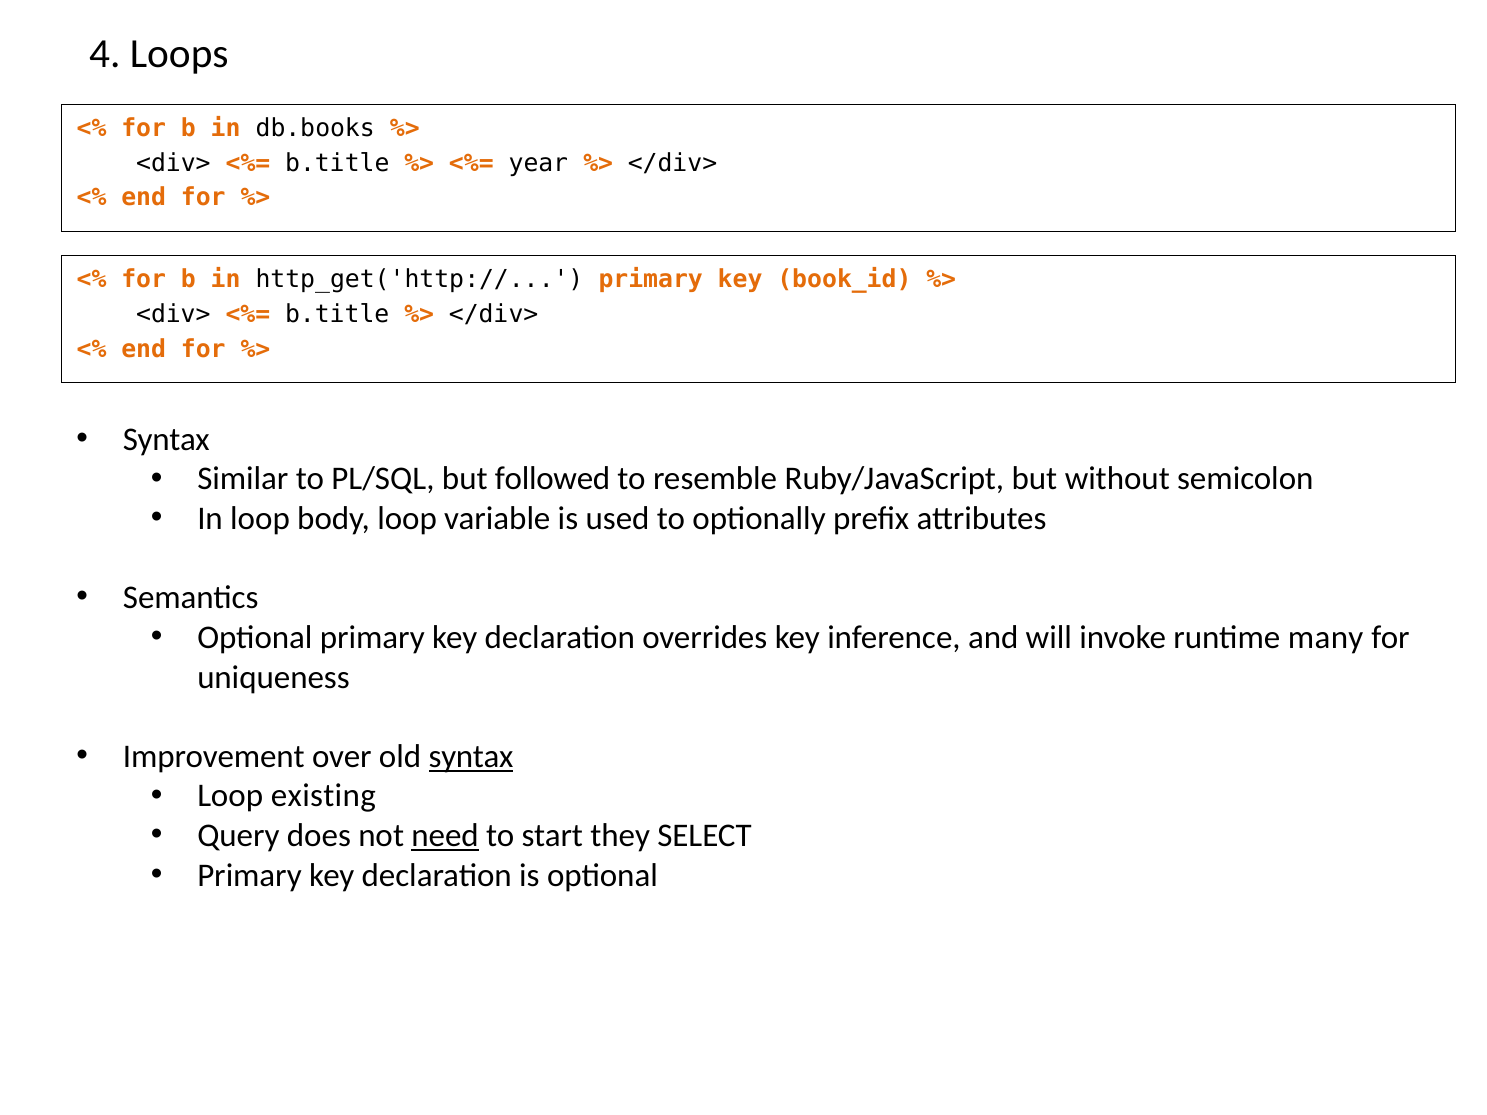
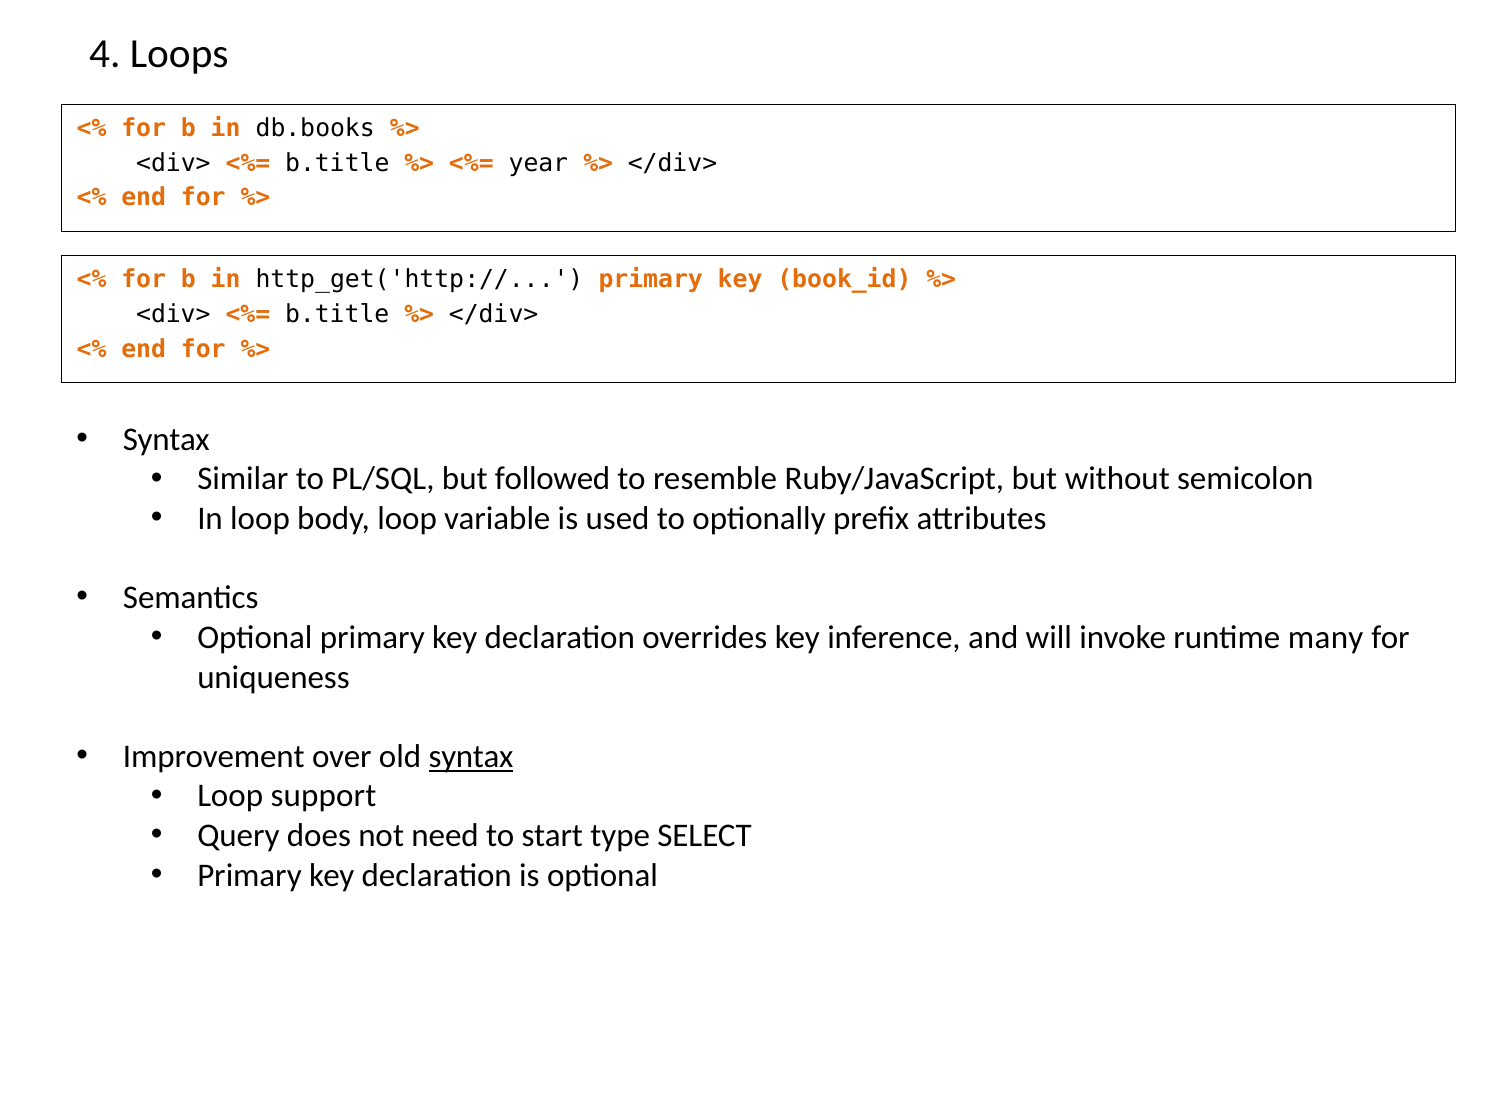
existing: existing -> support
need underline: present -> none
they: they -> type
